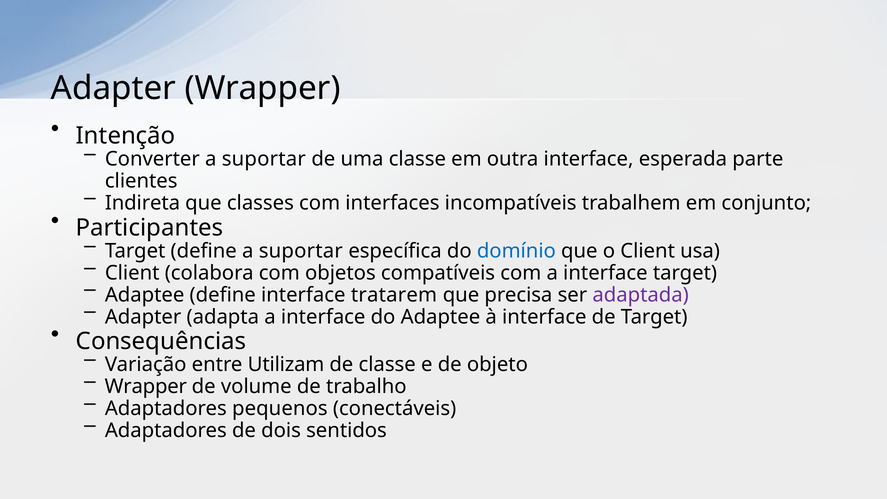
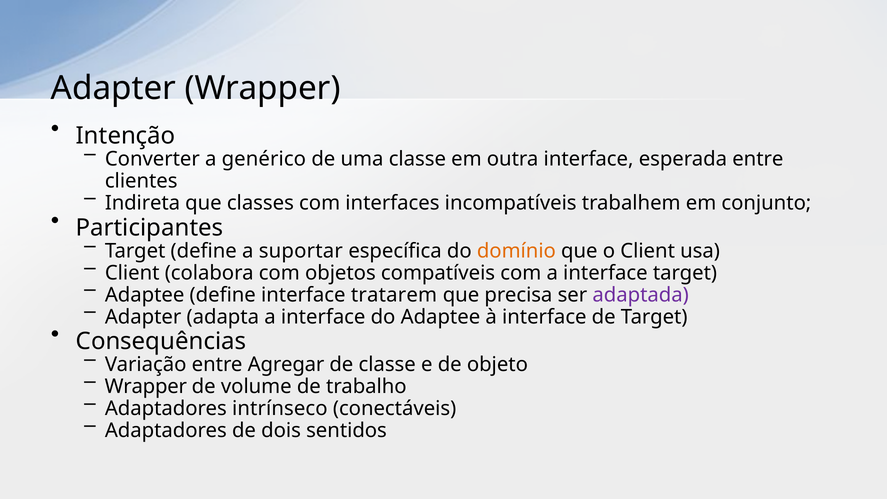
Converter a suportar: suportar -> genérico
esperada parte: parte -> entre
domínio colour: blue -> orange
Utilizam: Utilizam -> Agregar
pequenos: pequenos -> intrínseco
